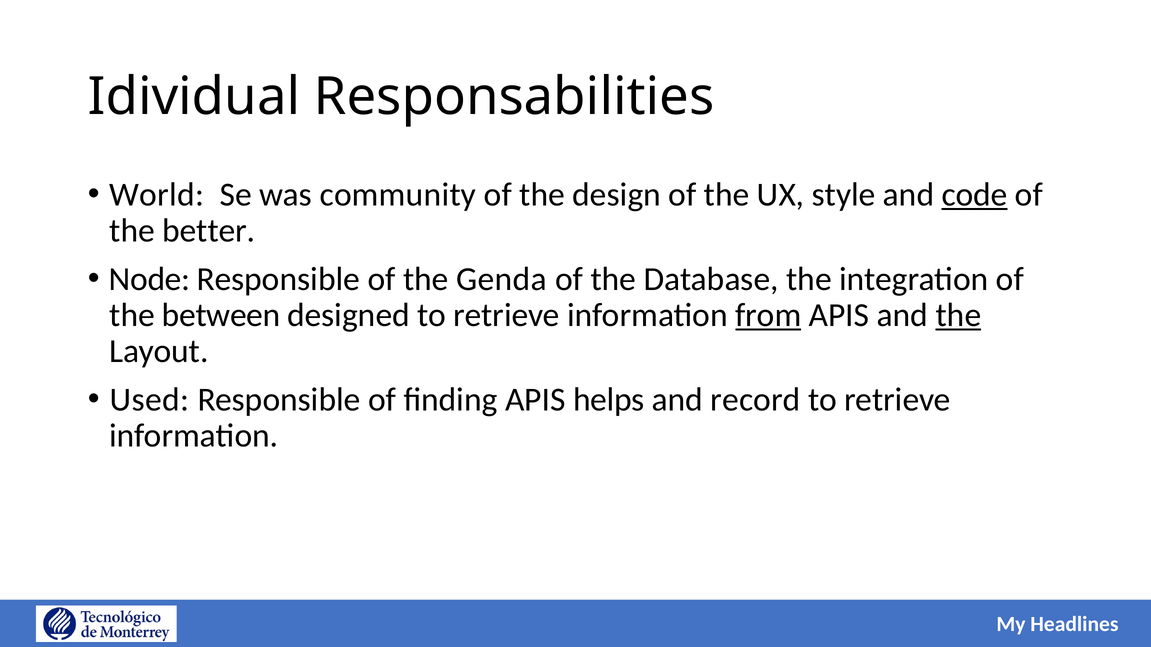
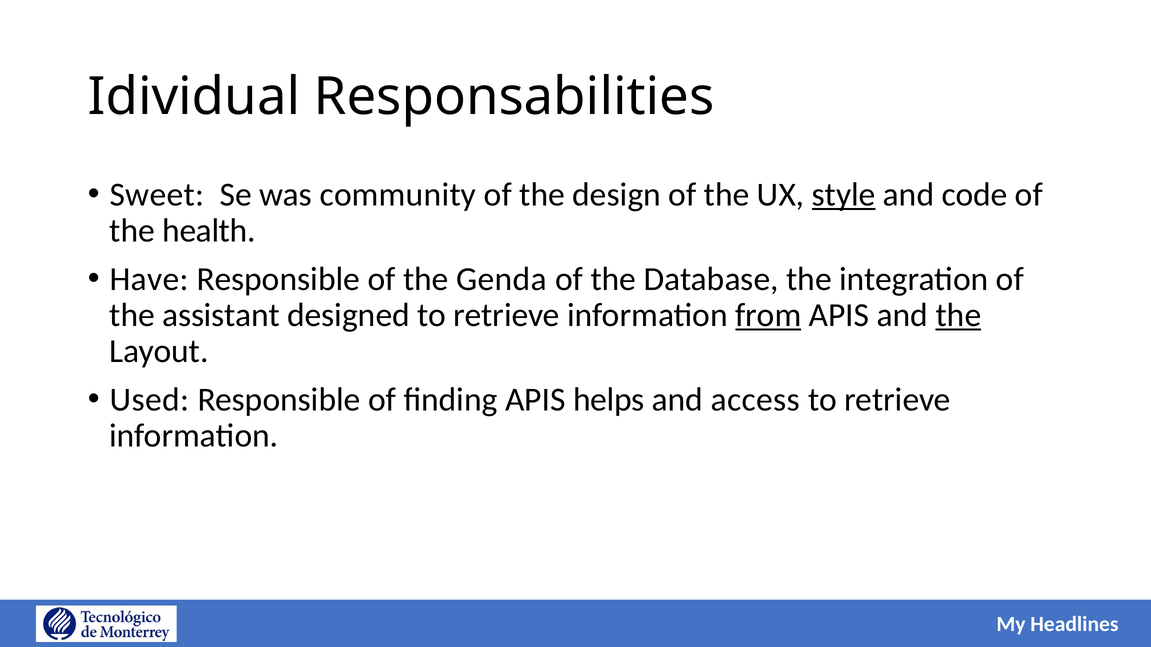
World: World -> Sweet
style underline: none -> present
code underline: present -> none
better: better -> health
Node: Node -> Have
between: between -> assistant
record: record -> access
